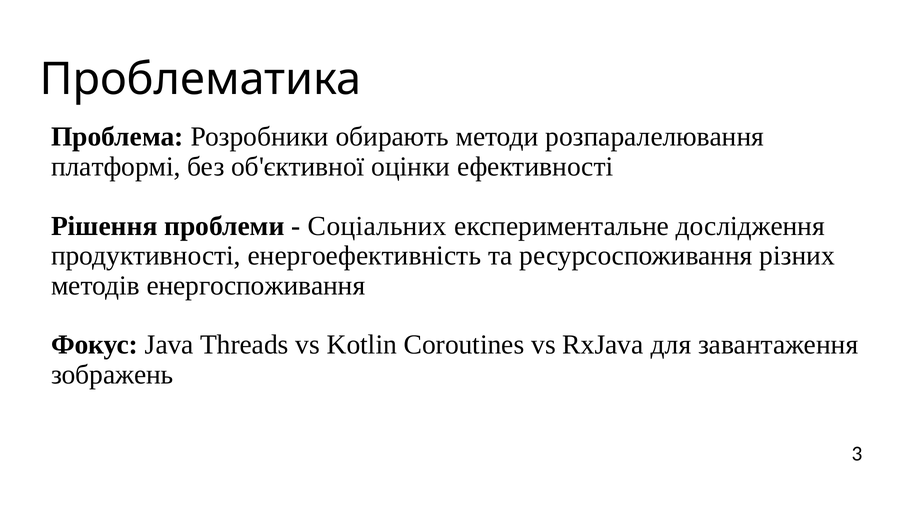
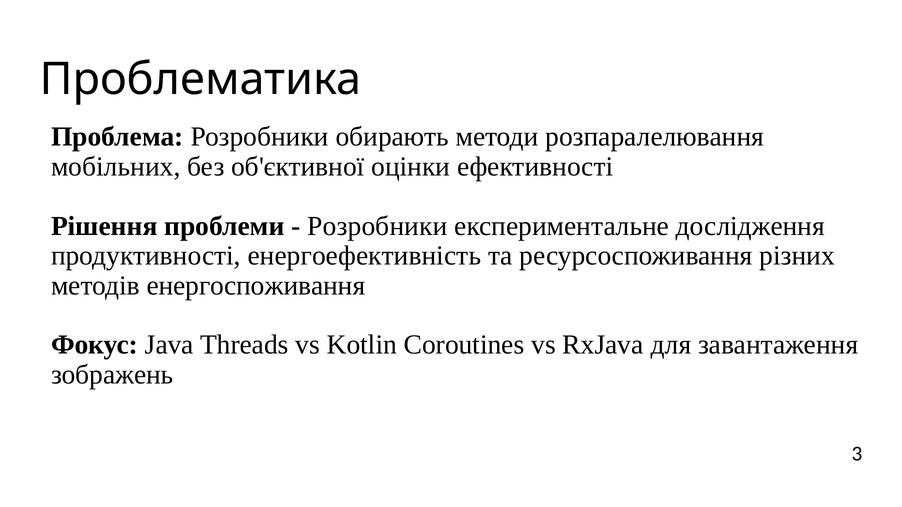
платформі: платформі -> мобільних
Соціальних at (377, 226): Соціальних -> Розробники
